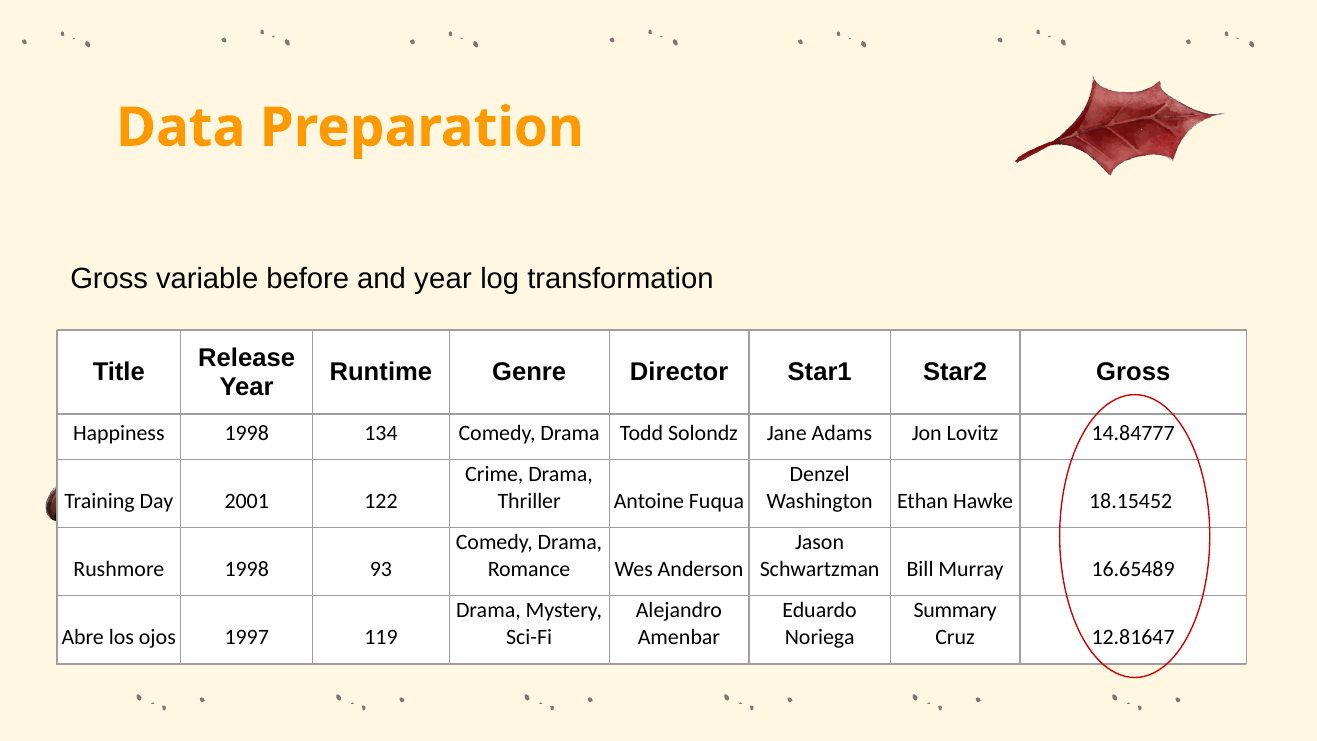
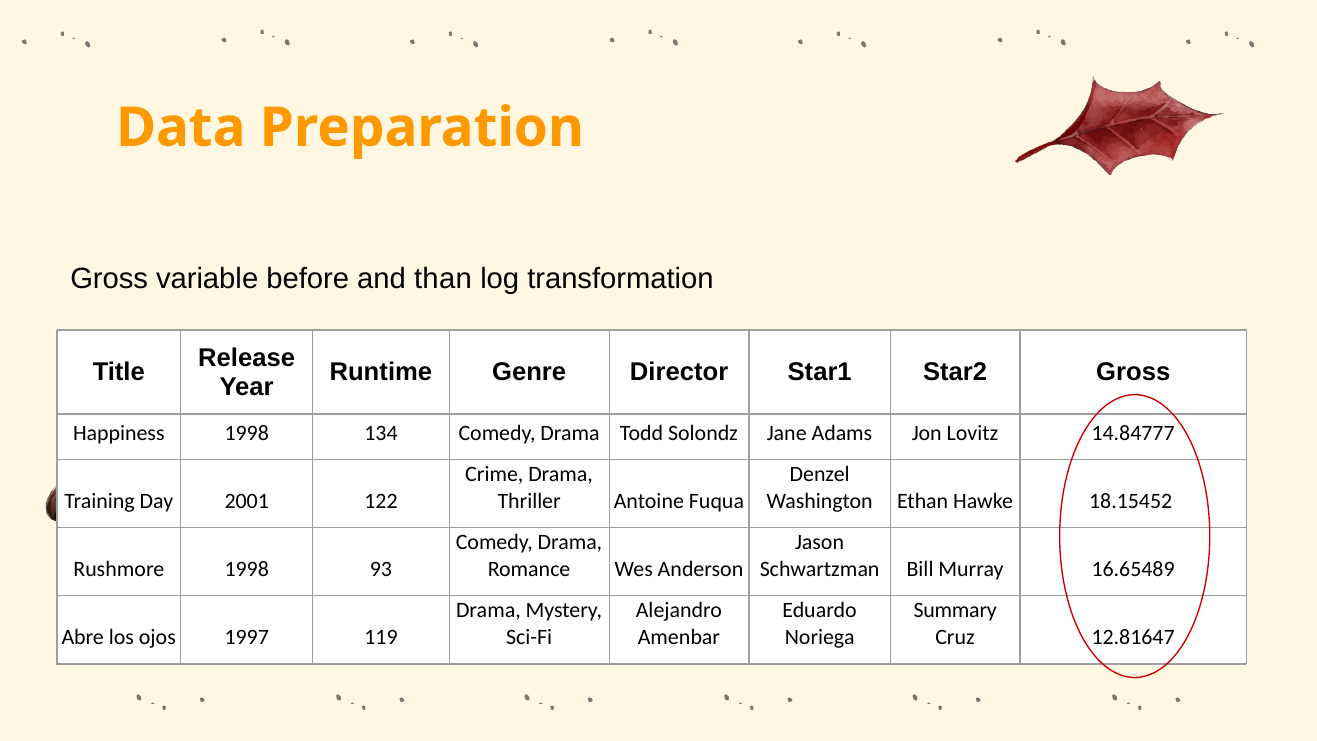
and year: year -> than
